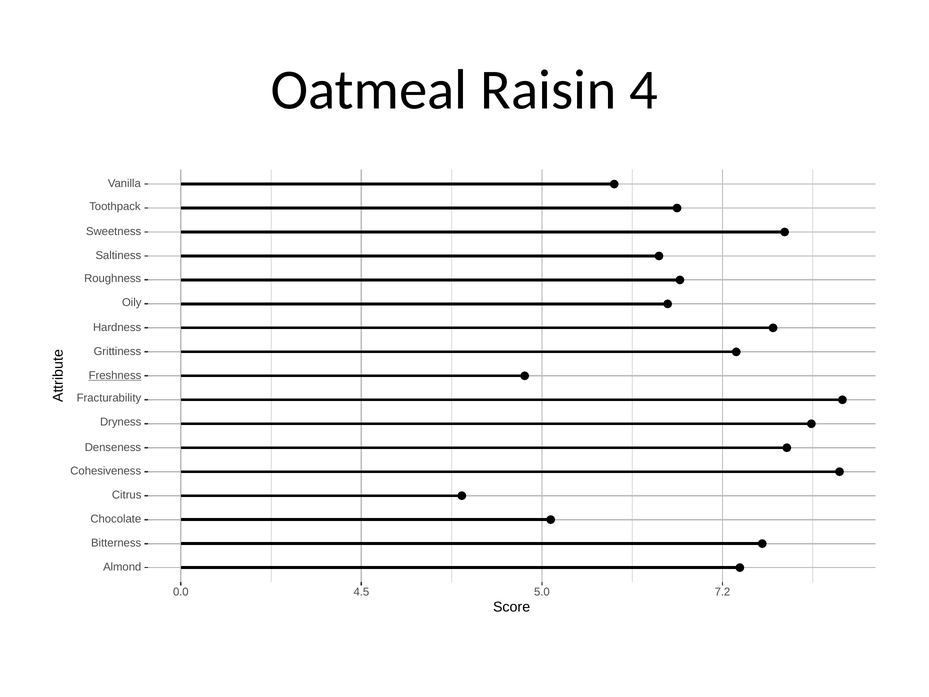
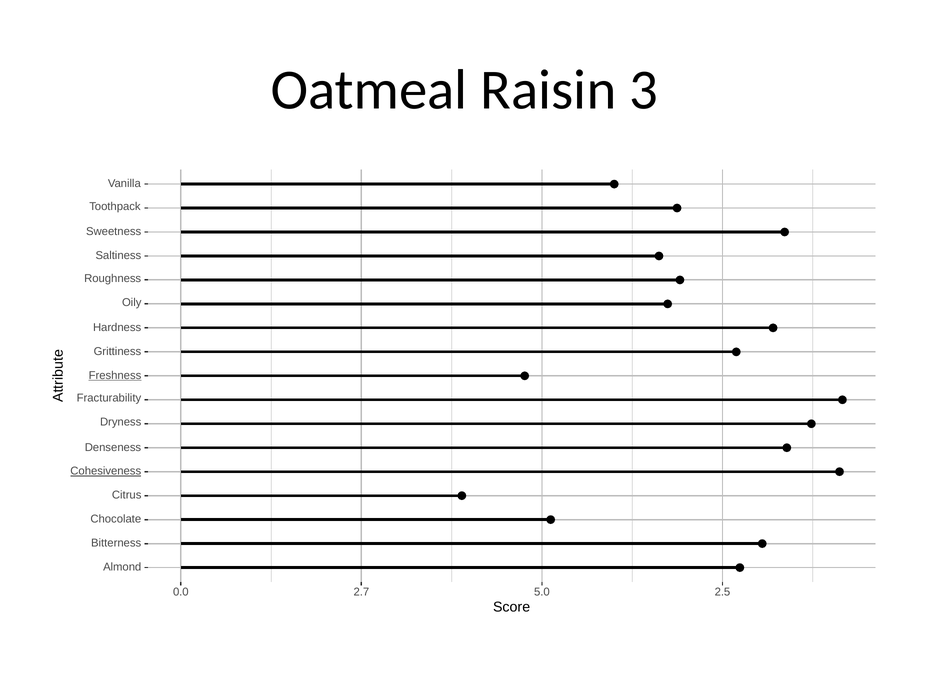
4: 4 -> 3
Cohesiveness underline: none -> present
4.5: 4.5 -> 2.7
7.2: 7.2 -> 2.5
